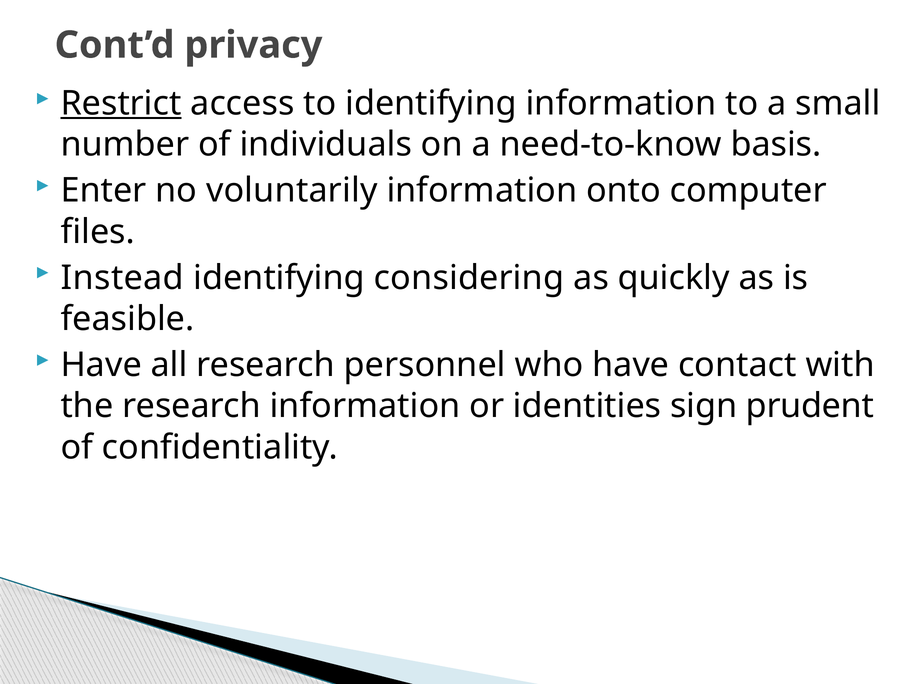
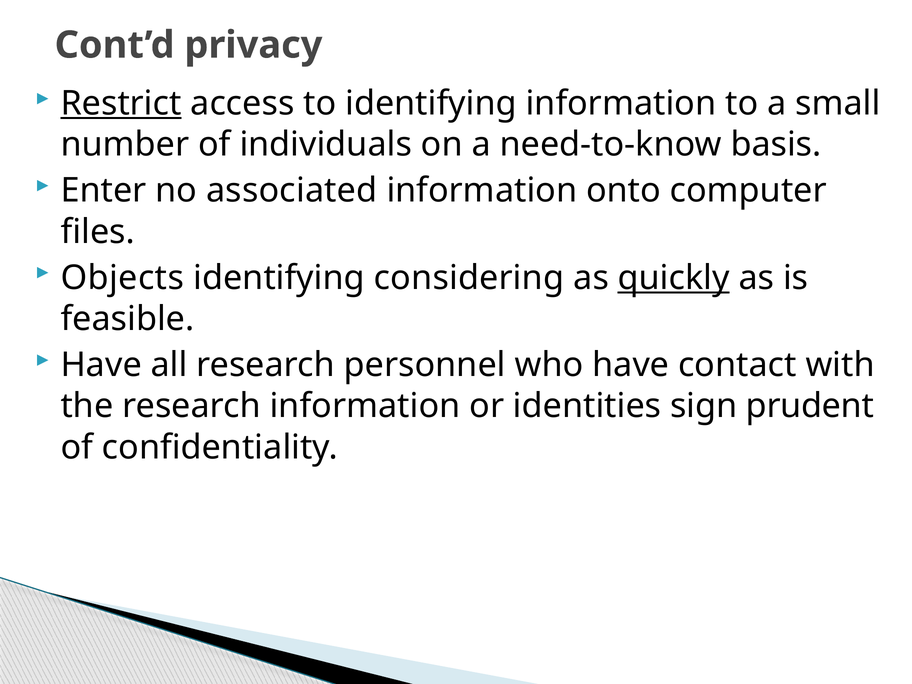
voluntarily: voluntarily -> associated
Instead: Instead -> Objects
quickly underline: none -> present
